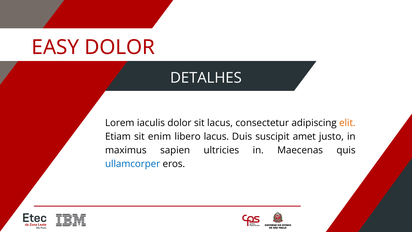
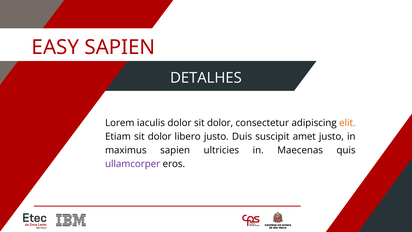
EASY DOLOR: DOLOR -> SAPIEN
dolor sit lacus: lacus -> dolor
Etiam sit enim: enim -> dolor
libero lacus: lacus -> justo
ullamcorper colour: blue -> purple
